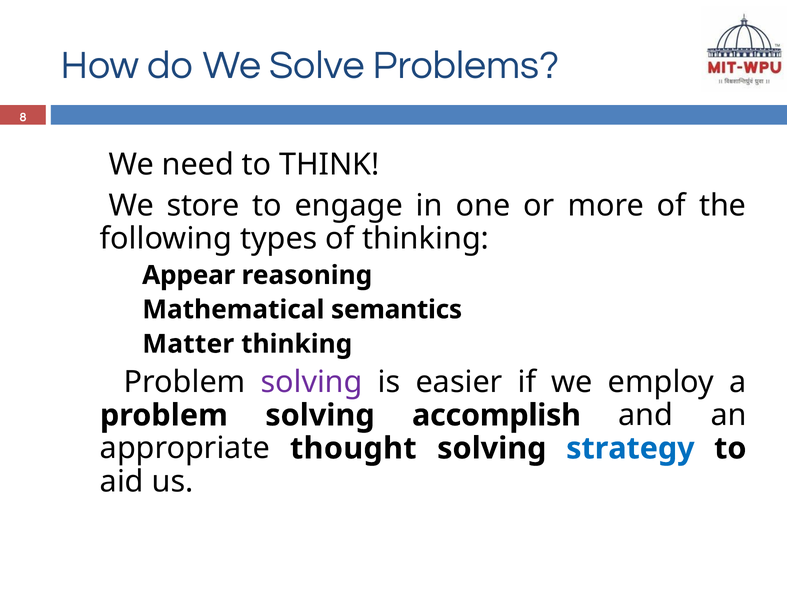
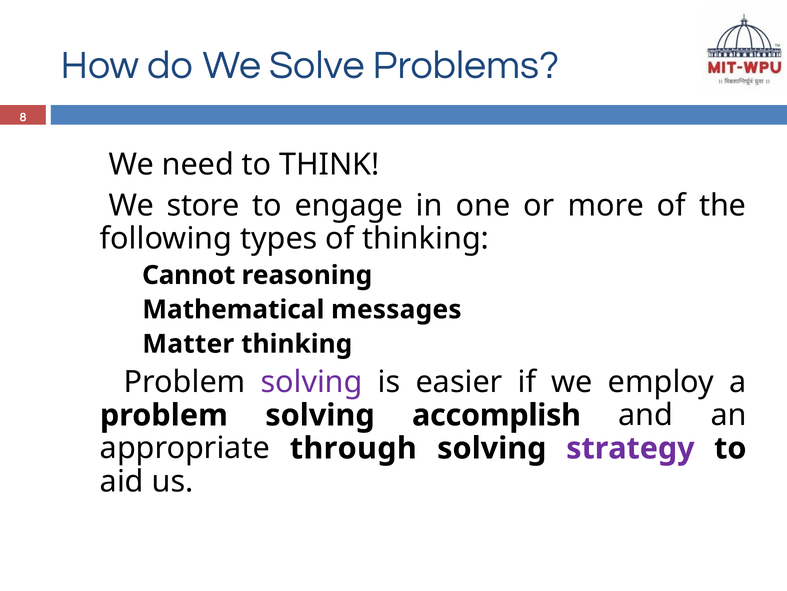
Appear: Appear -> Cannot
semantics: semantics -> messages
thought: thought -> through
strategy colour: blue -> purple
